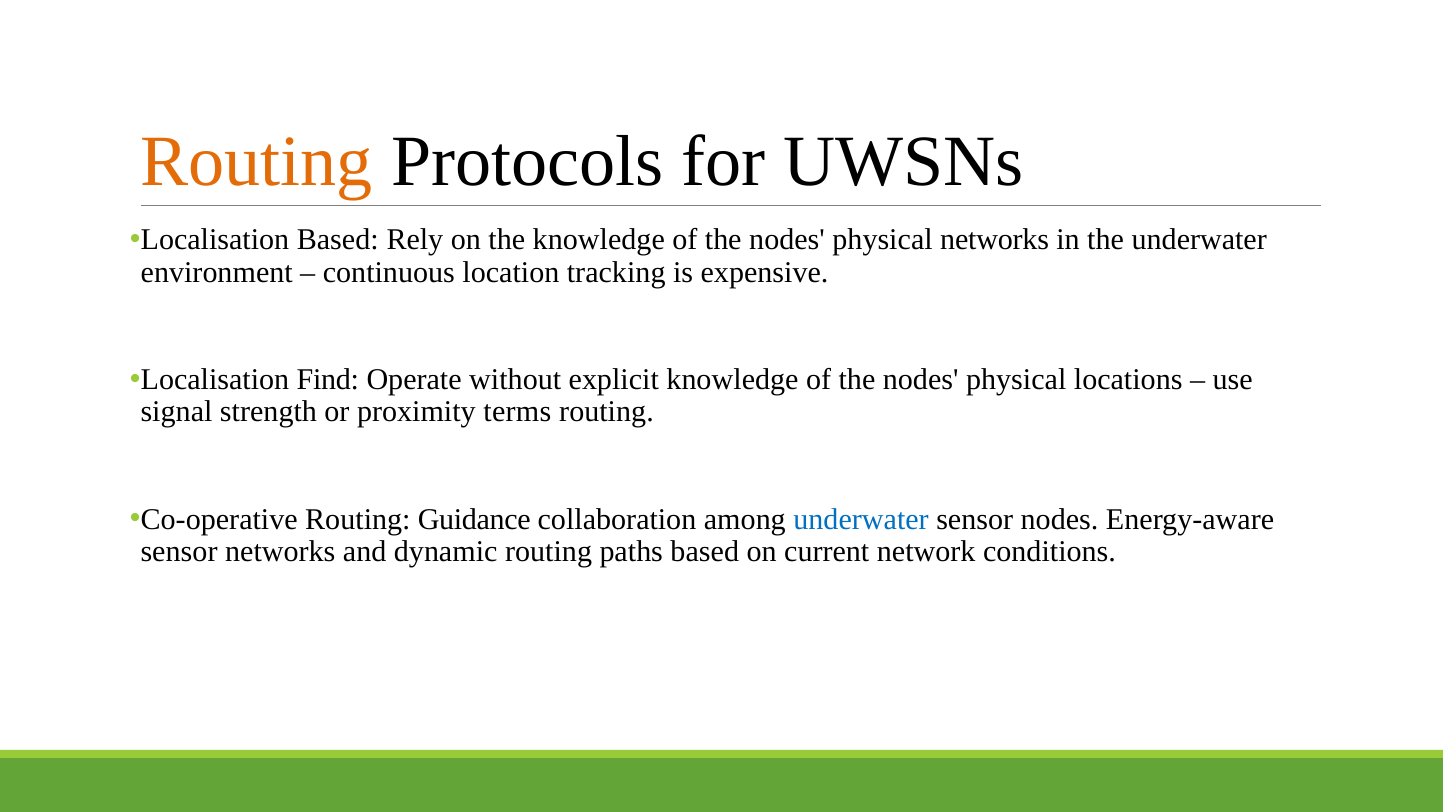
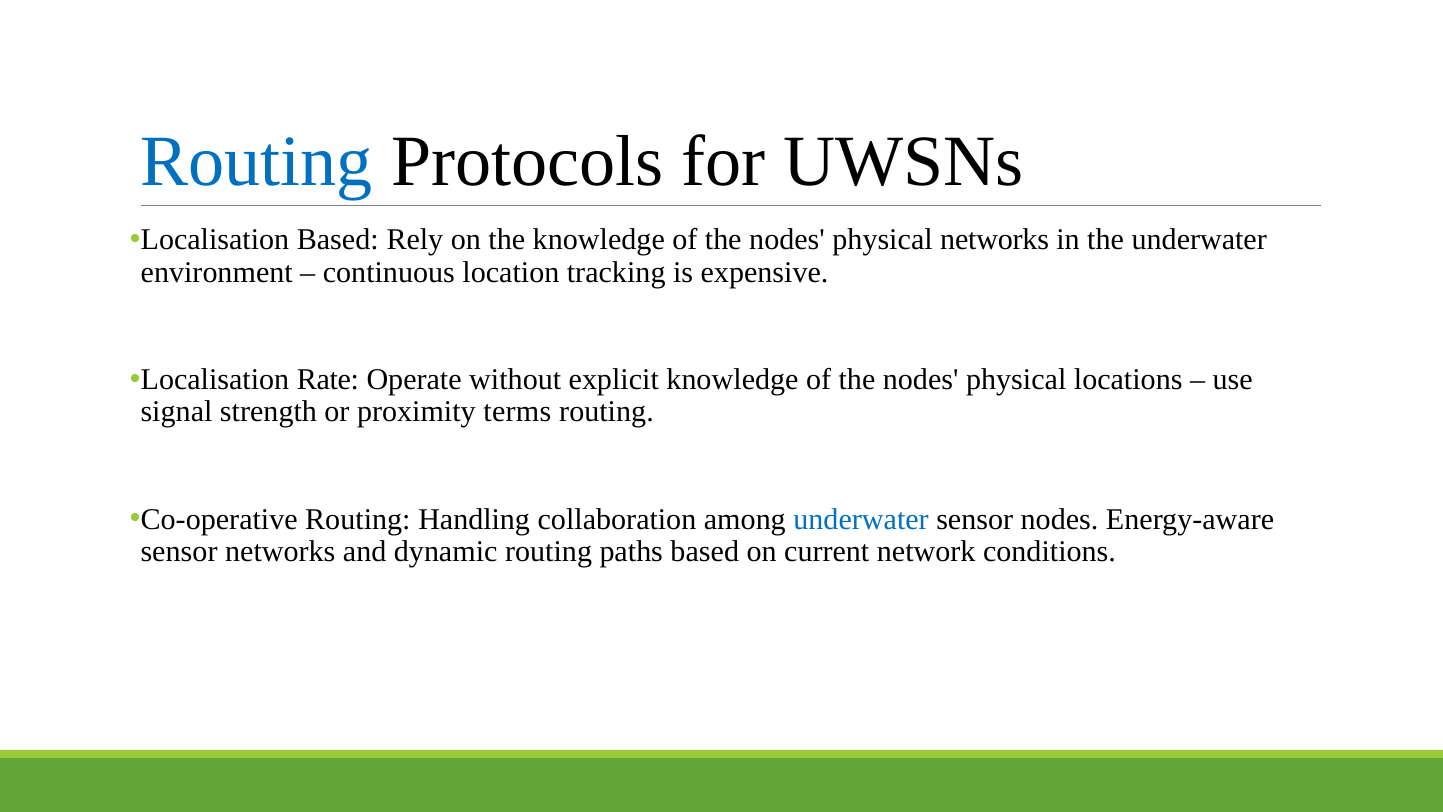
Routing at (257, 162) colour: orange -> blue
Find: Find -> Rate
Guidance: Guidance -> Handling
